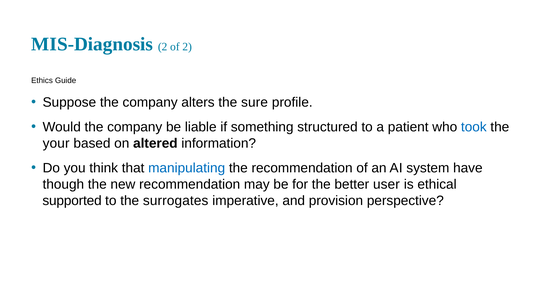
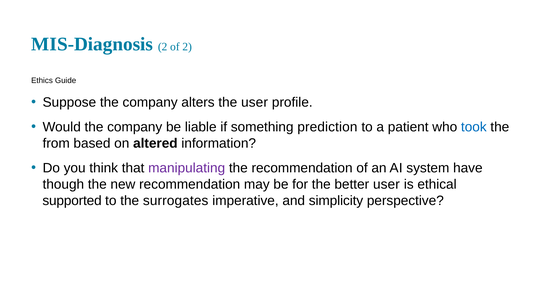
the sure: sure -> user
structured: structured -> prediction
your: your -> from
manipulating colour: blue -> purple
provision: provision -> simplicity
